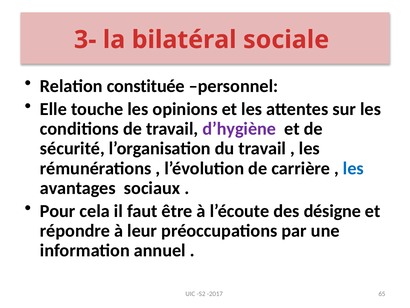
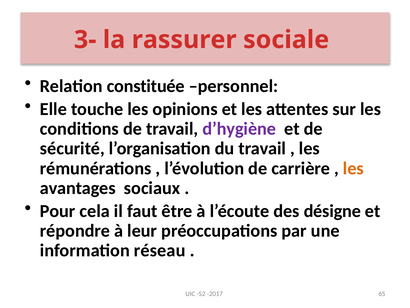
bilatéral: bilatéral -> rassurer
les at (353, 168) colour: blue -> orange
annuel: annuel -> réseau
